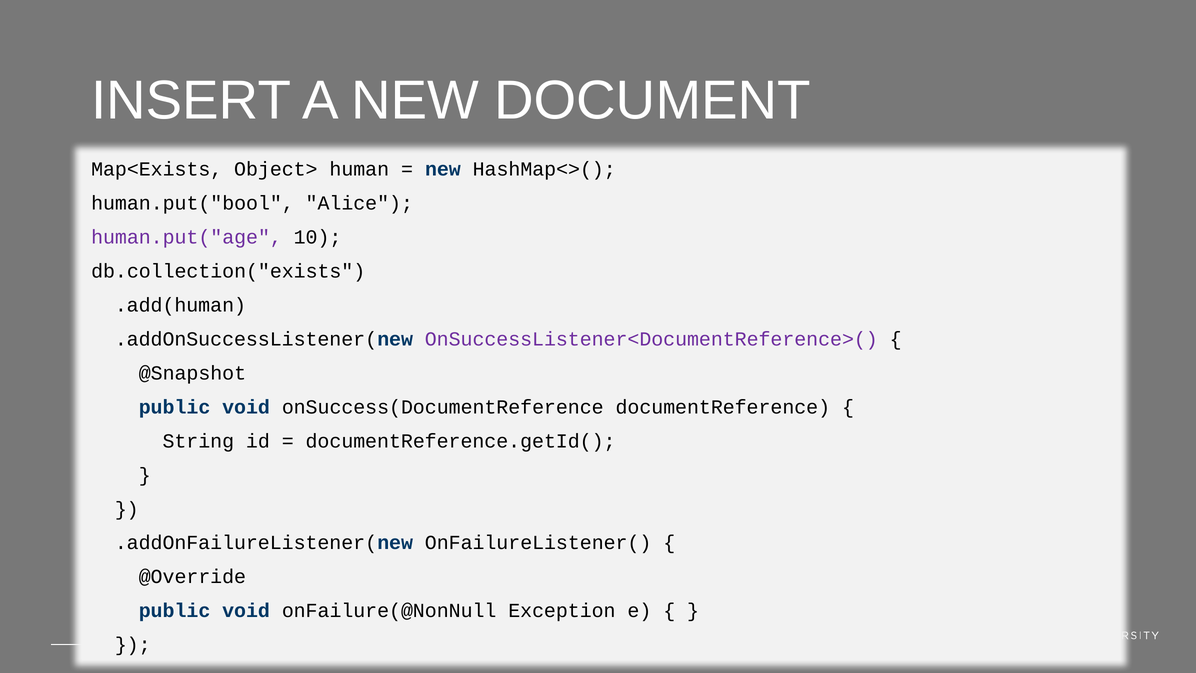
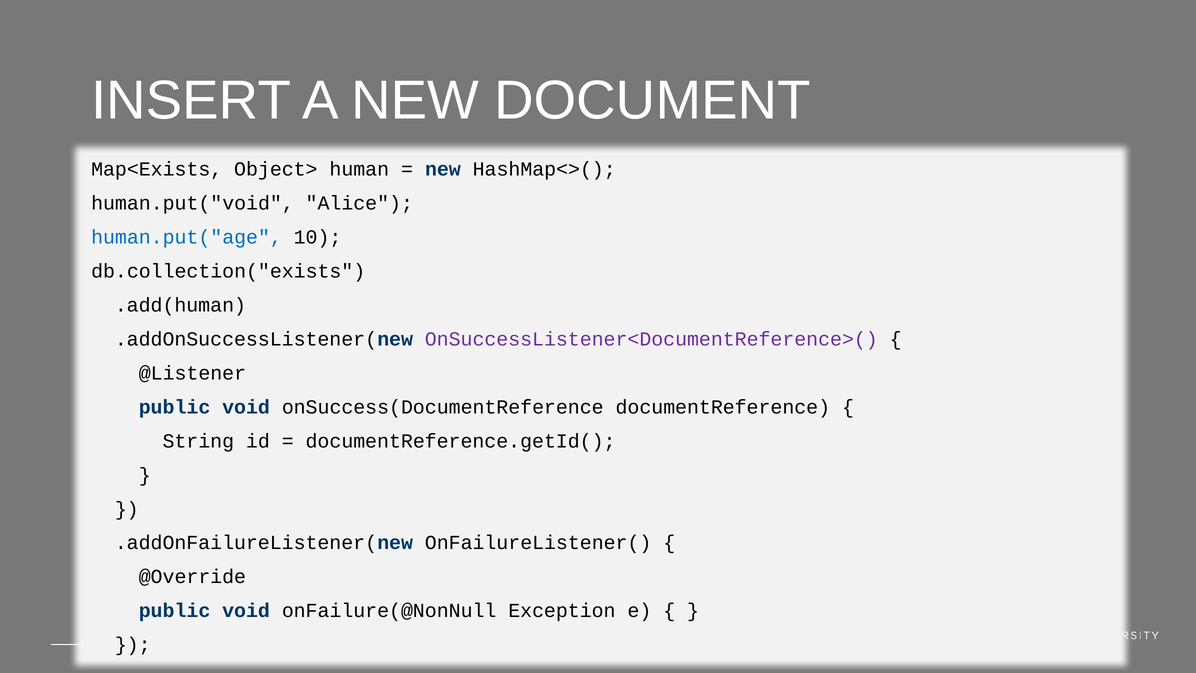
human.put("bool: human.put("bool -> human.put("void
human.put("age colour: purple -> blue
@Snapshot: @Snapshot -> @Listener
